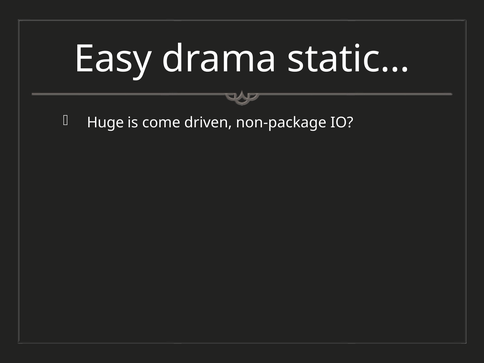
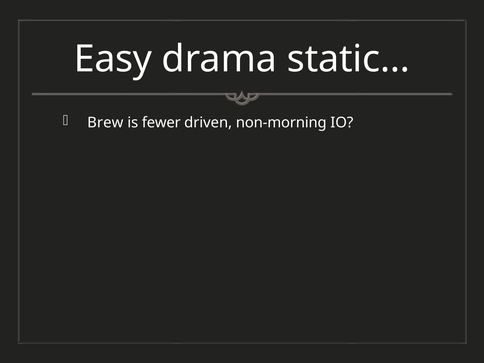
Huge: Huge -> Brew
come: come -> fewer
non-package: non-package -> non-morning
